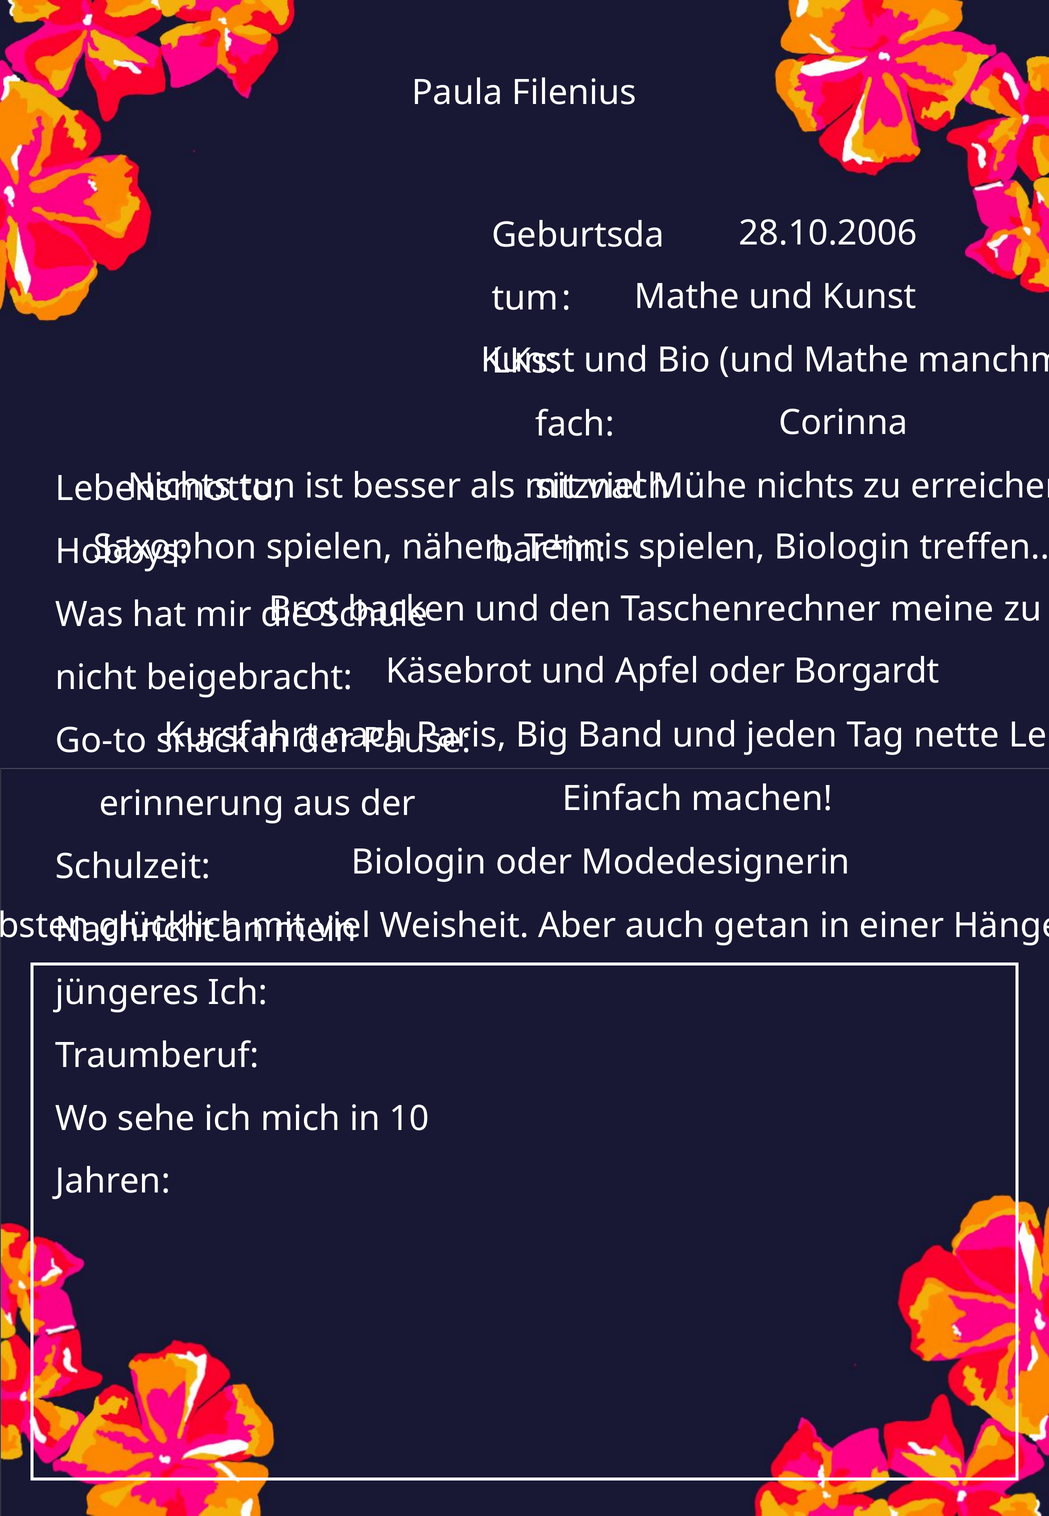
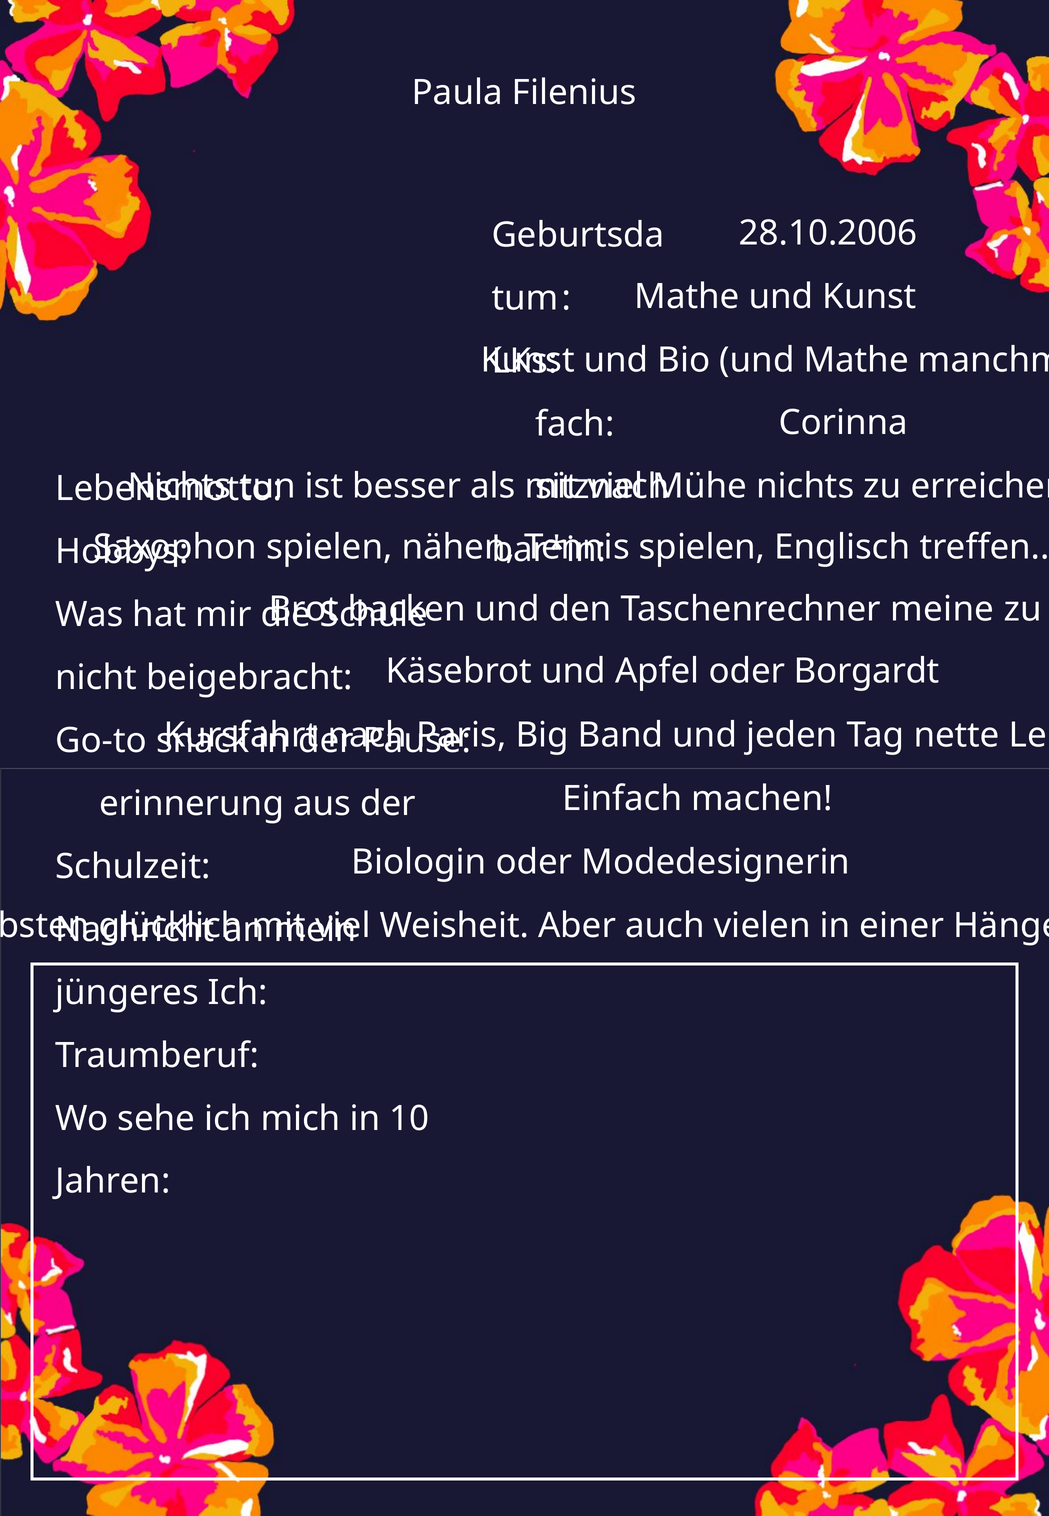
spielen Biologin: Biologin -> Englisch
getan: getan -> vielen
